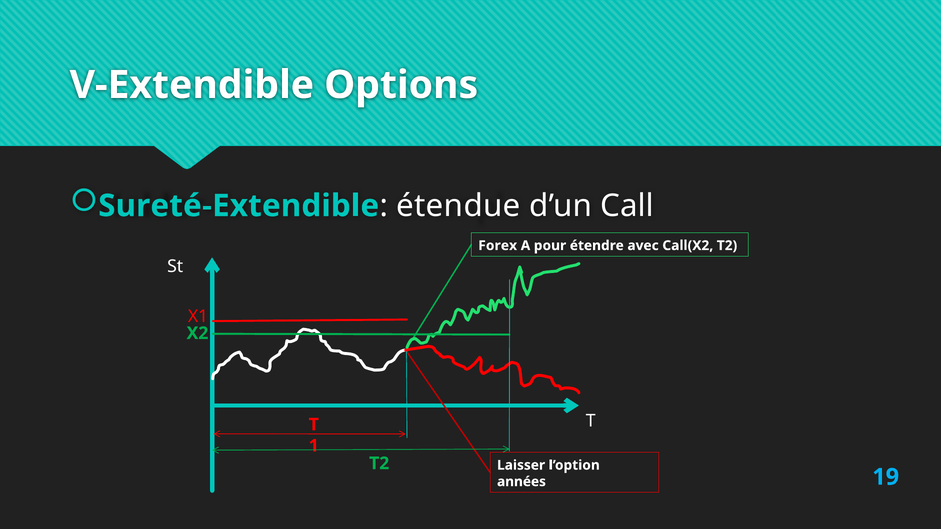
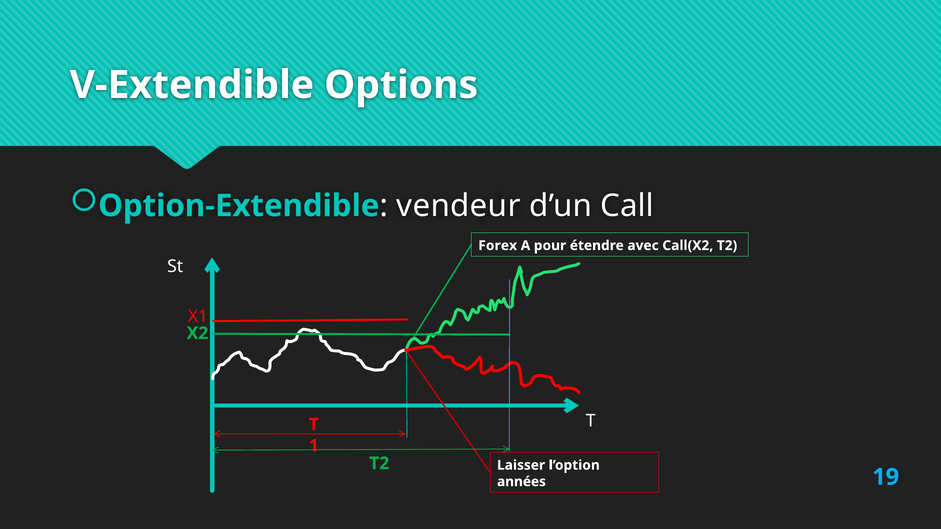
Sureté-Extendible: Sureté-Extendible -> Option-Extendible
étendue: étendue -> vendeur
